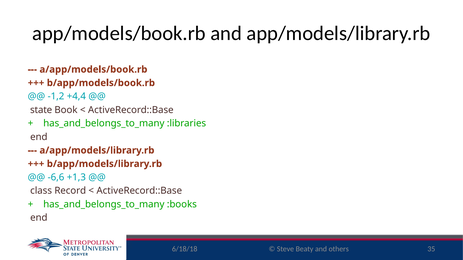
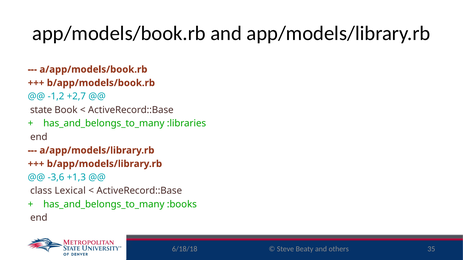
+4,4: +4,4 -> +2,7
-6,6: -6,6 -> -3,6
Record: Record -> Lexical
